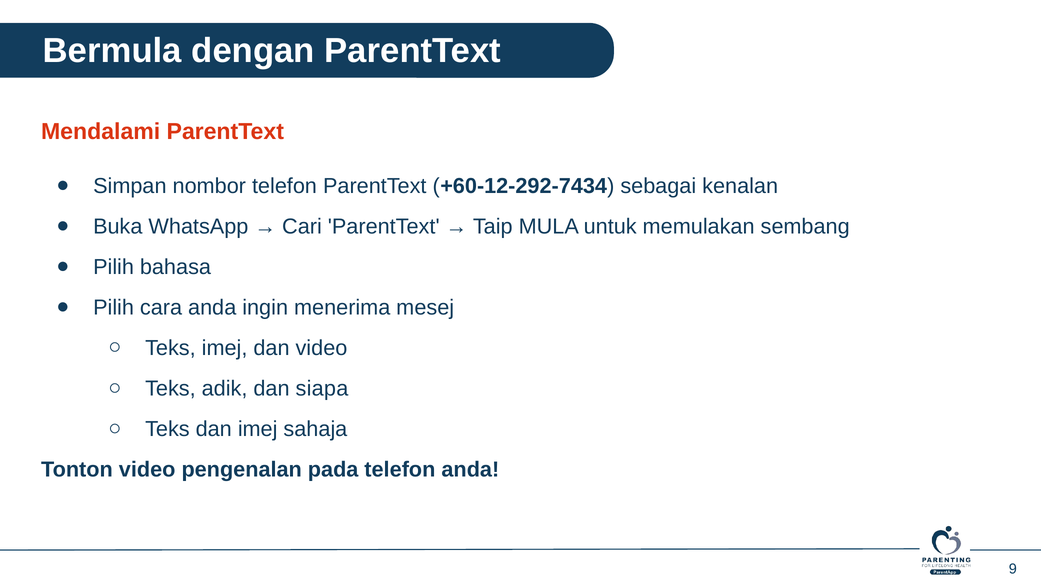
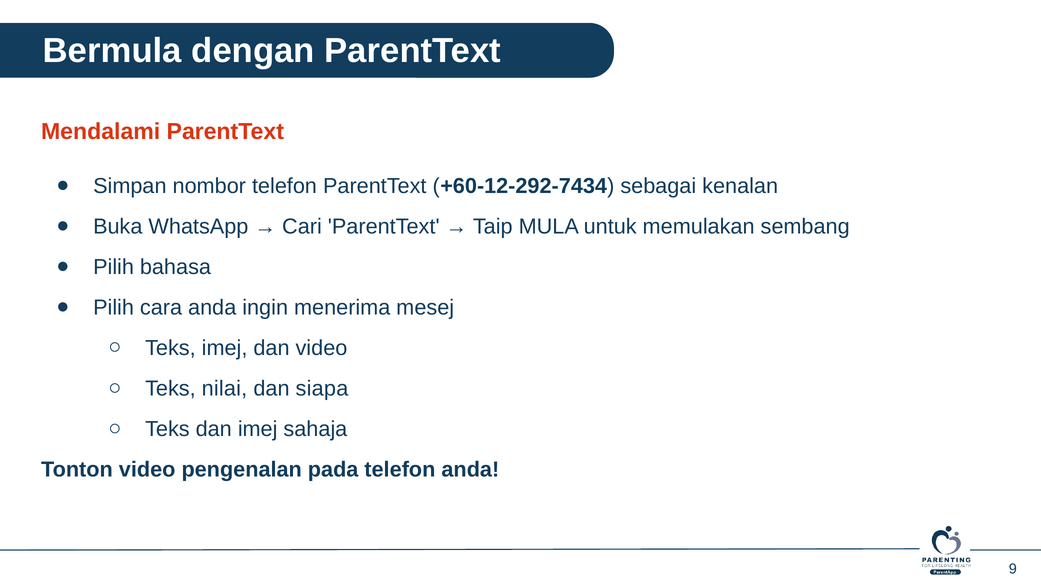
adik: adik -> nilai
